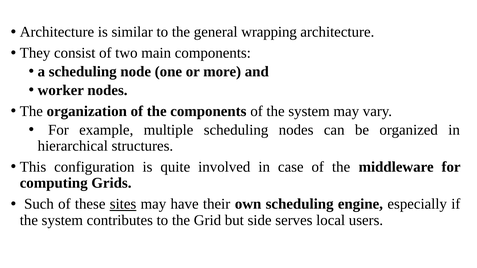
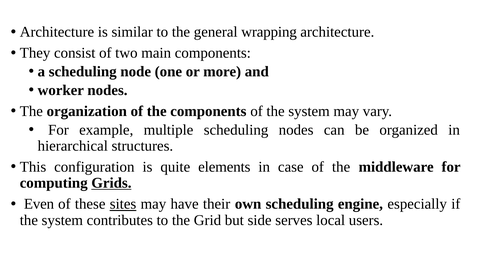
involved: involved -> elements
Grids underline: none -> present
Such: Such -> Even
